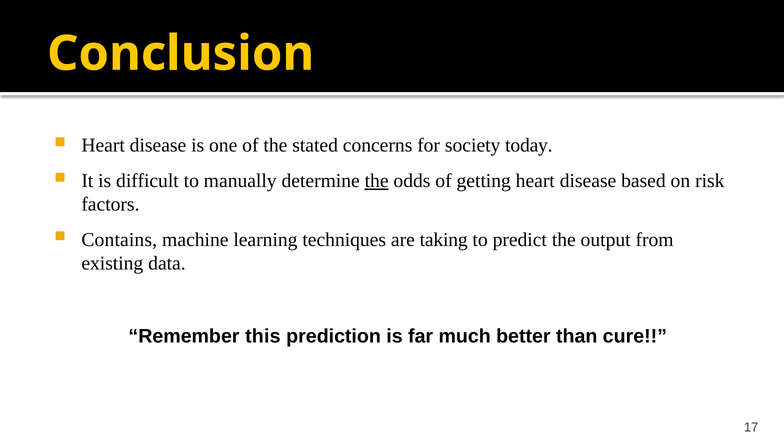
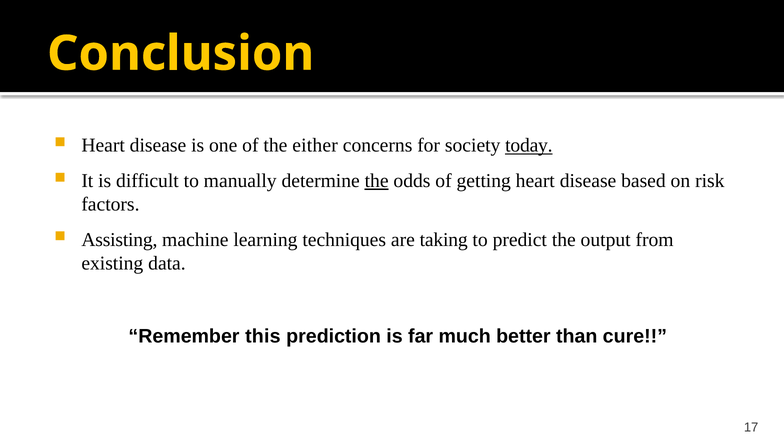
stated: stated -> either
today underline: none -> present
Contains: Contains -> Assisting
